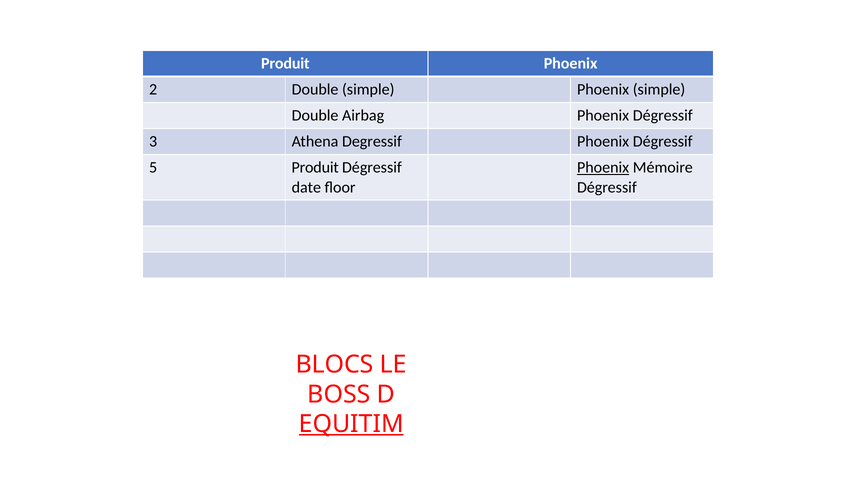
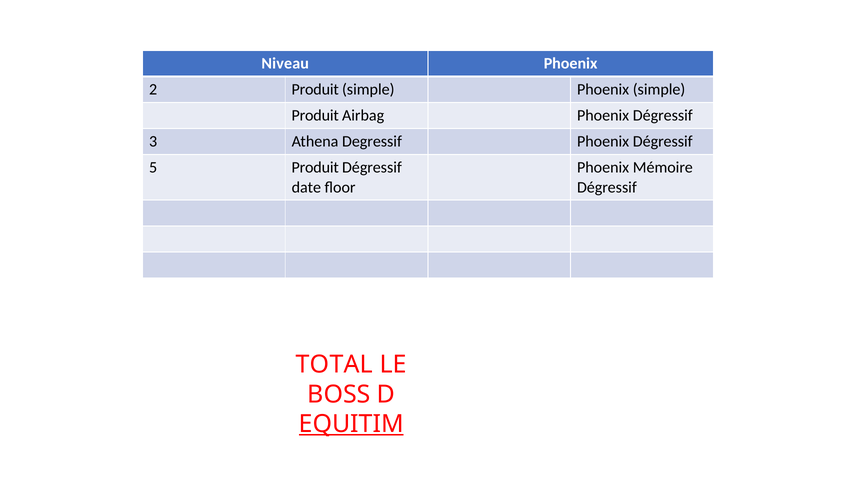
Produit at (285, 64): Produit -> Niveau
2 Double: Double -> Produit
Double at (315, 116): Double -> Produit
Phoenix at (603, 168) underline: present -> none
BLOCS: BLOCS -> TOTAL
